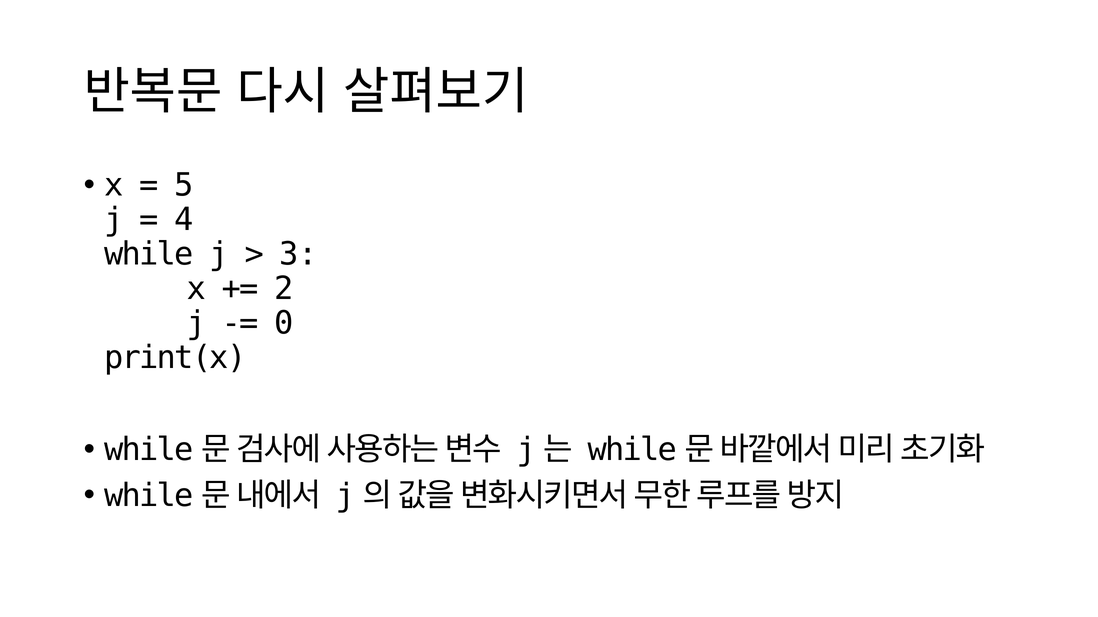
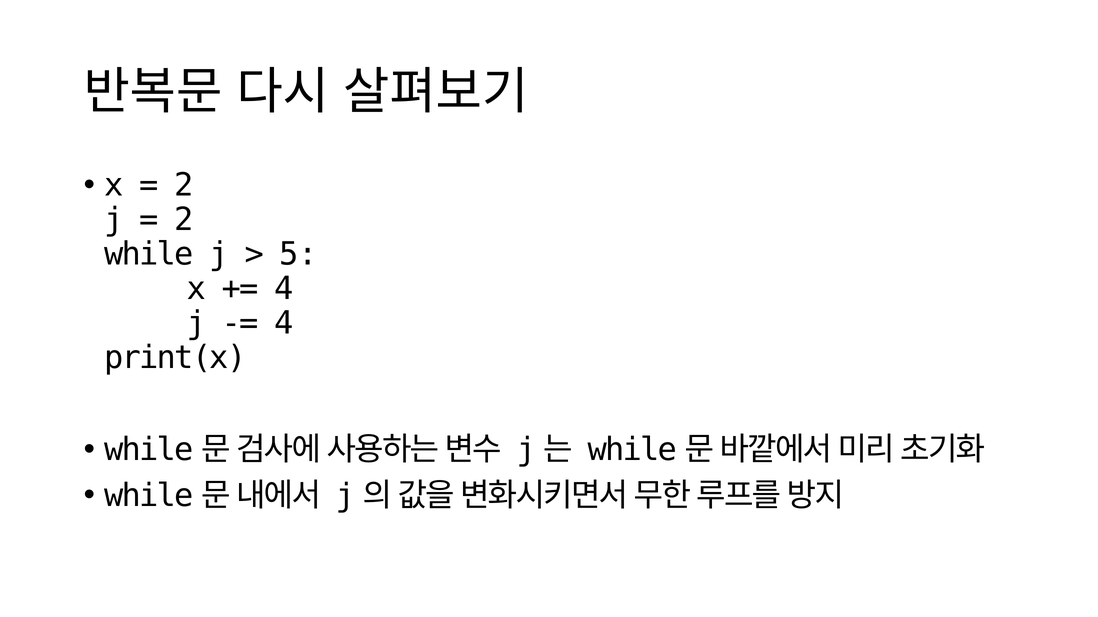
5 at (184, 186): 5 -> 2
4 at (184, 220): 4 -> 2
3: 3 -> 5
2 at (284, 289): 2 -> 4
0 at (284, 324): 0 -> 4
